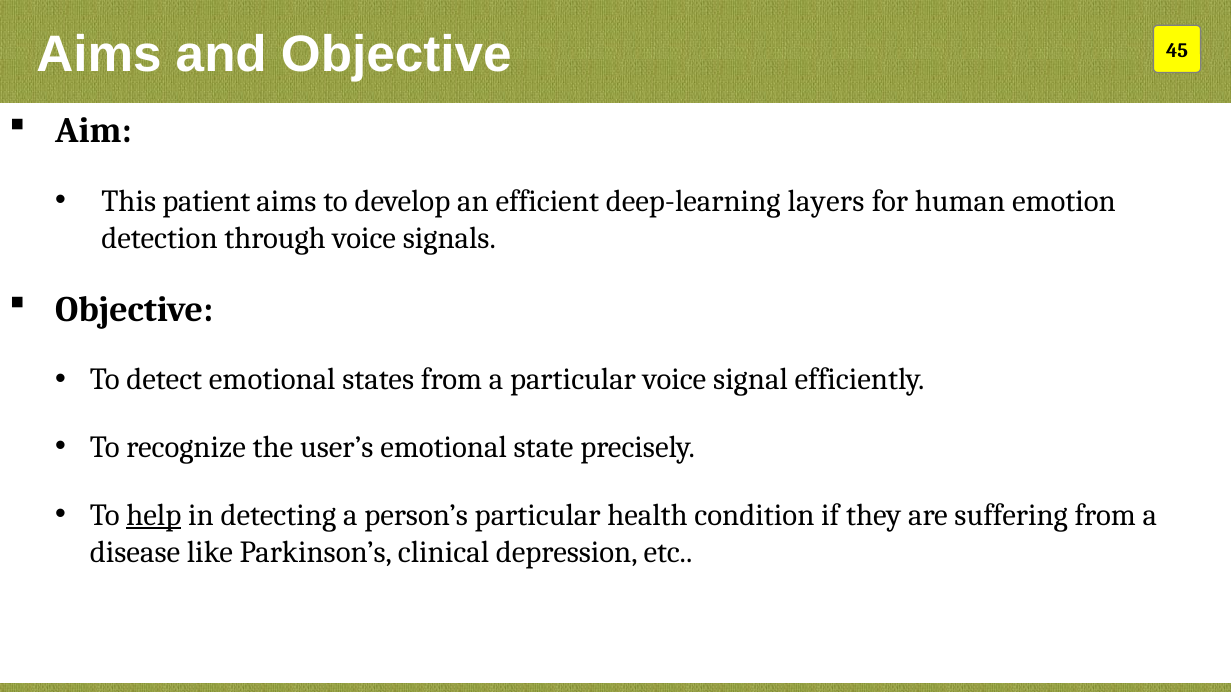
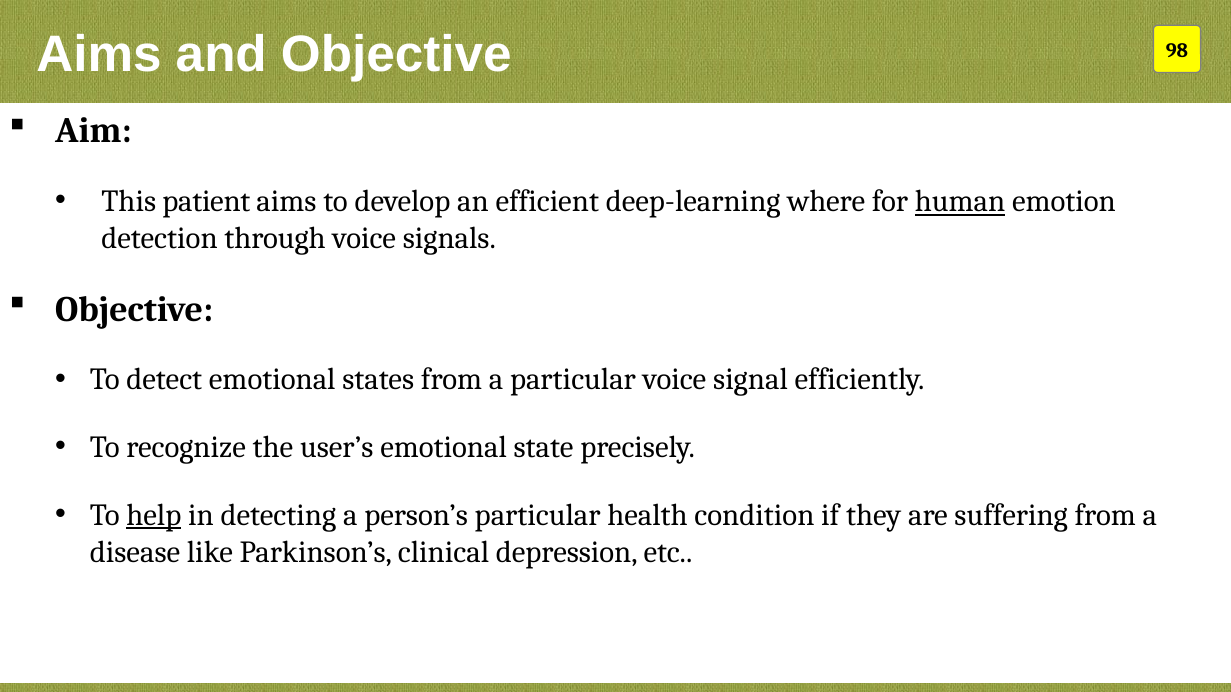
45: 45 -> 98
layers: layers -> where
human underline: none -> present
